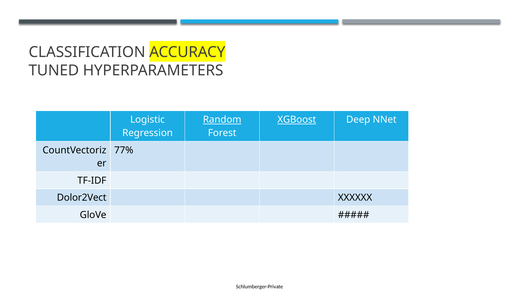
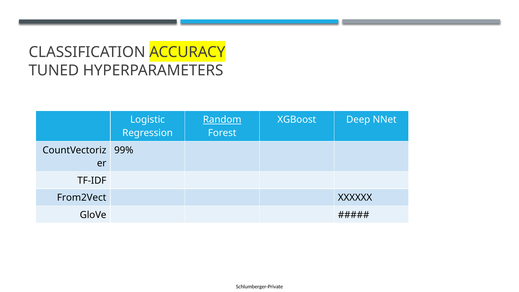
XGBoost underline: present -> none
77%: 77% -> 99%
Dolor2Vect: Dolor2Vect -> From2Vect
